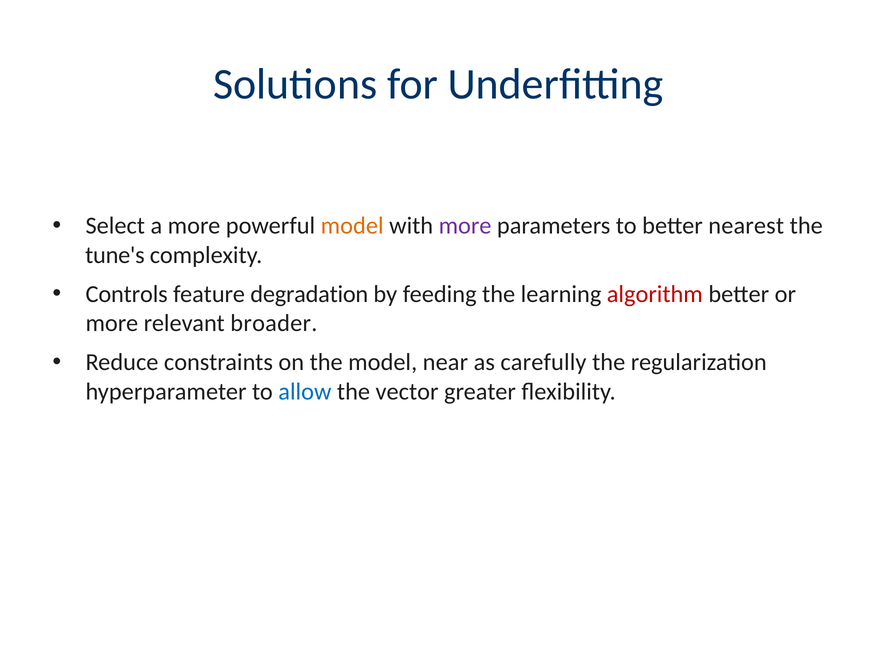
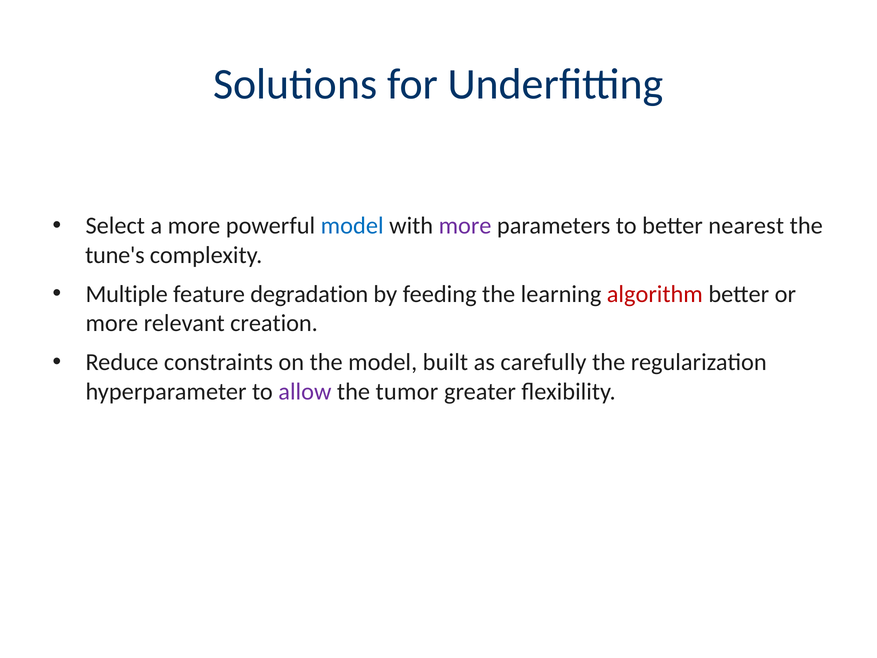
model at (352, 226) colour: orange -> blue
Controls: Controls -> Multiple
broader: broader -> creation
near: near -> built
allow colour: blue -> purple
vector: vector -> tumor
